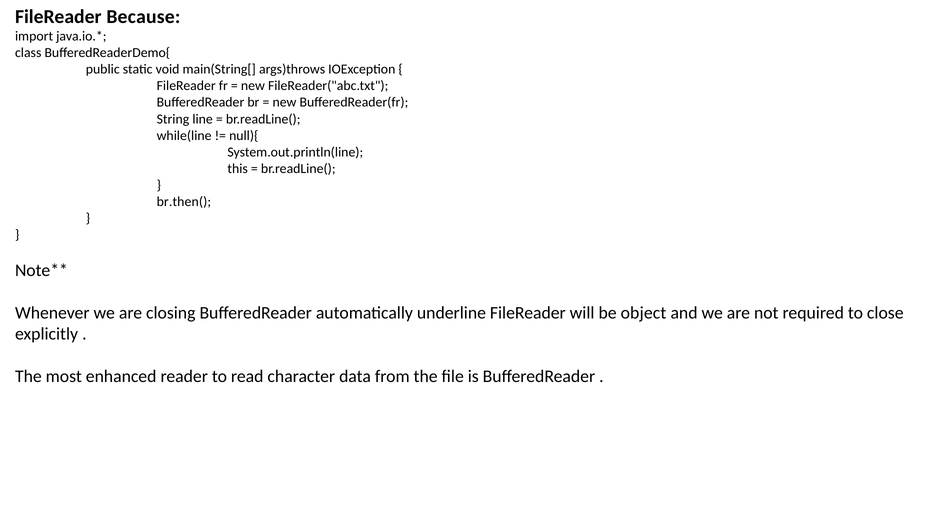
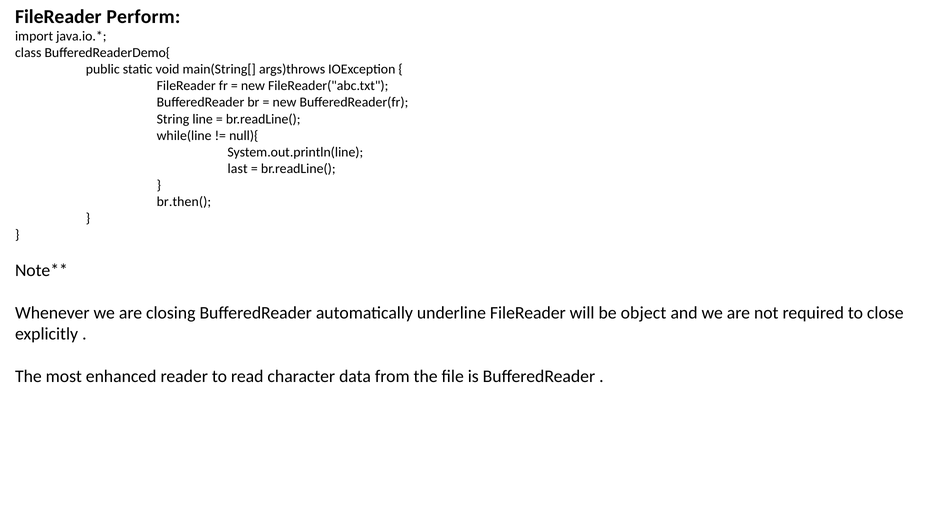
Because: Because -> Perform
this: this -> last
